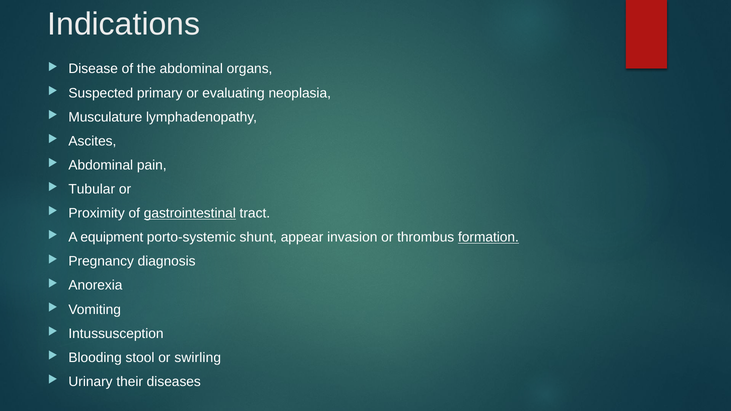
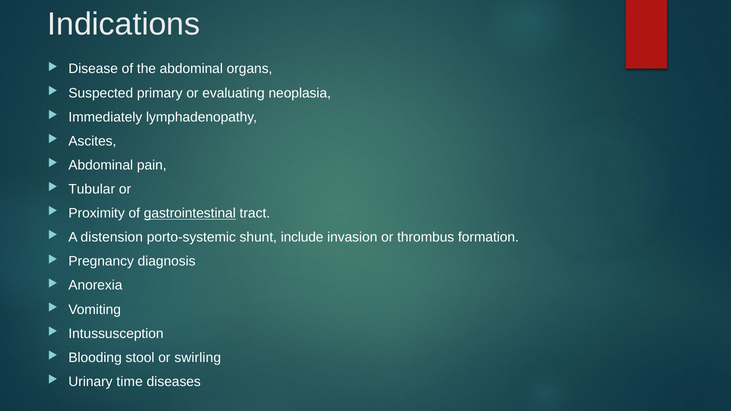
Musculature: Musculature -> Immediately
equipment: equipment -> distension
appear: appear -> include
formation underline: present -> none
their: their -> time
